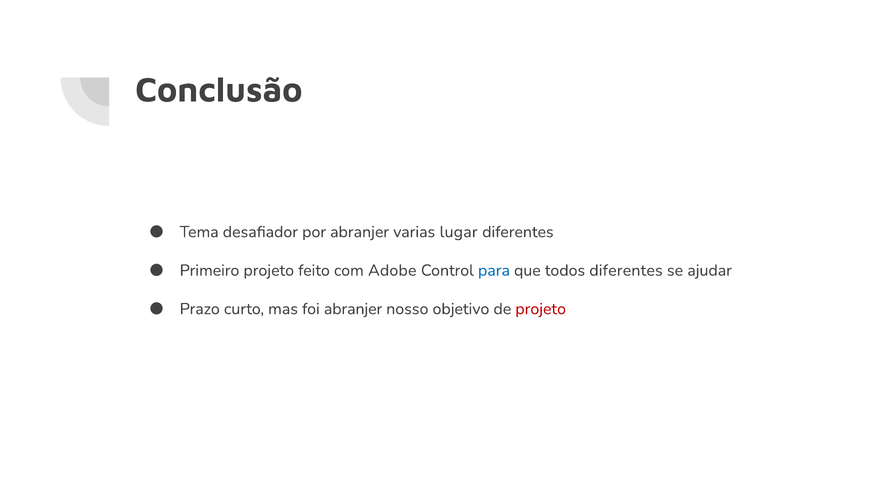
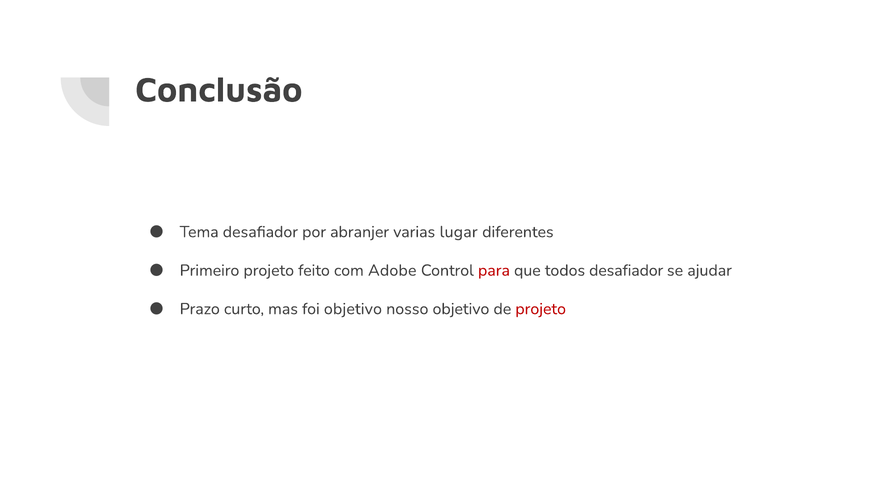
para colour: blue -> red
todos diferentes: diferentes -> desafiador
foi abranjer: abranjer -> objetivo
